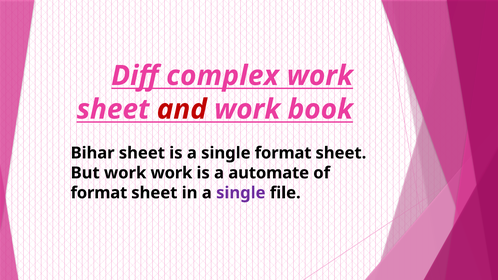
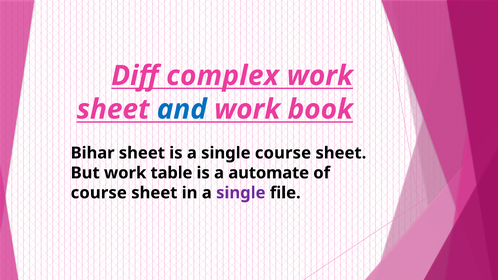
and colour: red -> blue
single format: format -> course
work work: work -> table
format at (99, 193): format -> course
